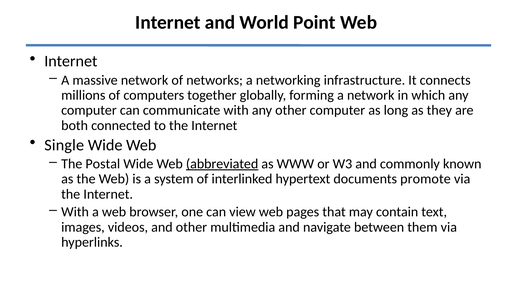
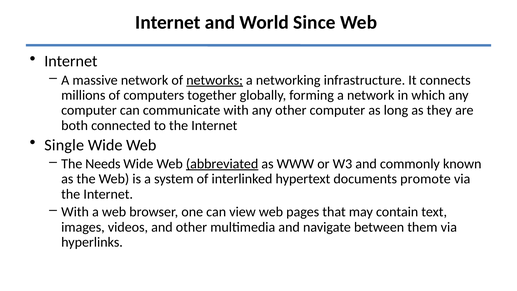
Point: Point -> Since
networks underline: none -> present
Postal: Postal -> Needs
